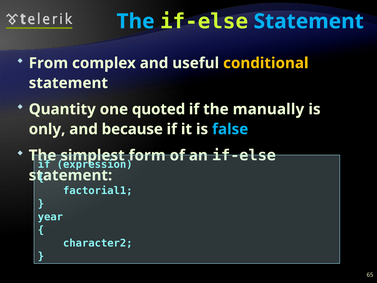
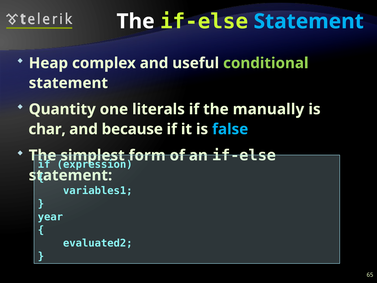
The at (136, 21) colour: light blue -> white
From: From -> Heap
conditional colour: yellow -> light green
quoted: quoted -> literals
only: only -> char
factorial1: factorial1 -> variables1
character2: character2 -> evaluated2
